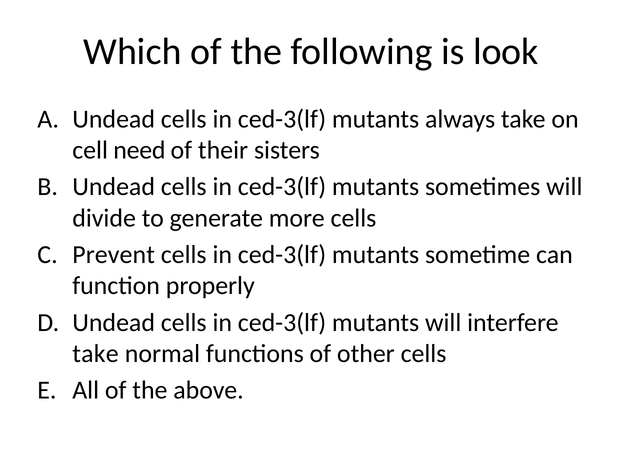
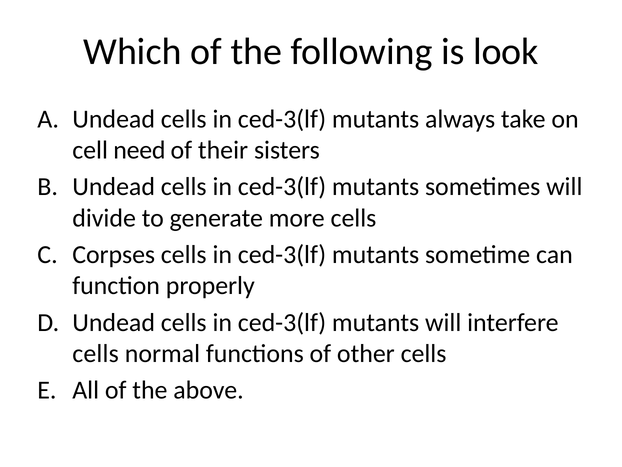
Prevent: Prevent -> Corpses
take at (96, 353): take -> cells
